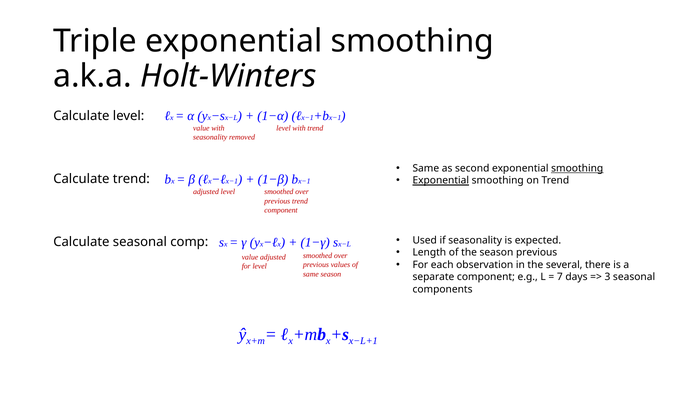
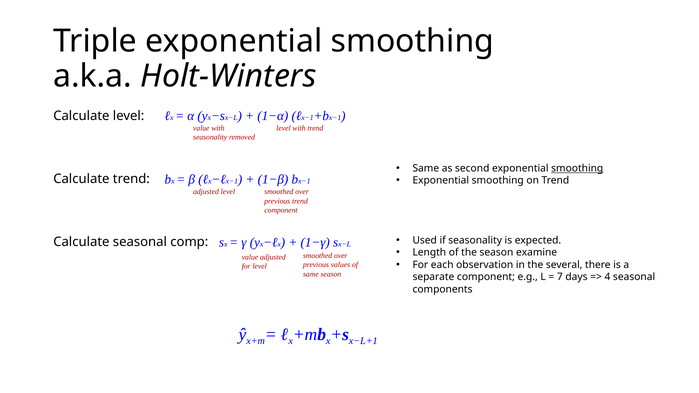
Exponential at (441, 181) underline: present -> none
season previous: previous -> examine
3: 3 -> 4
